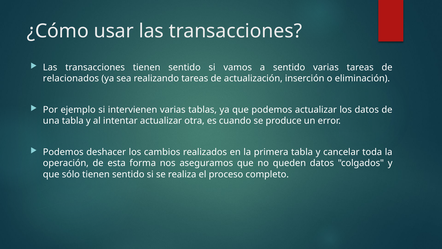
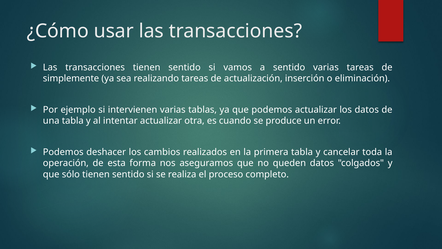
relacionados: relacionados -> simplemente
